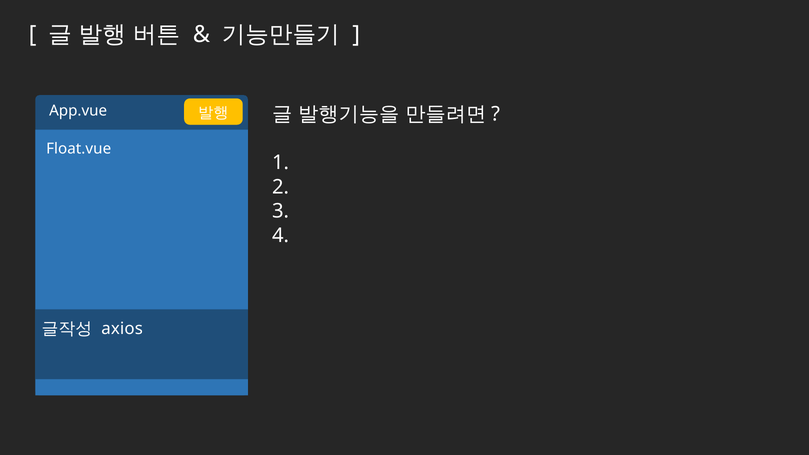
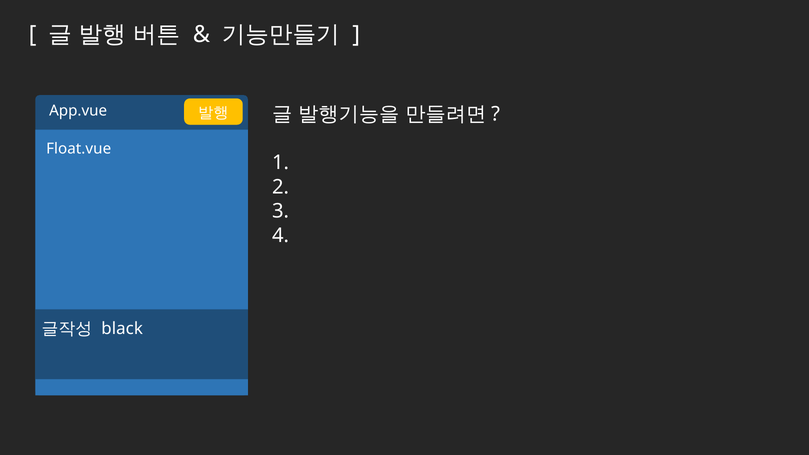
axios: axios -> black
